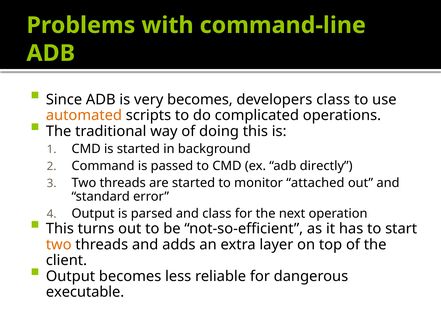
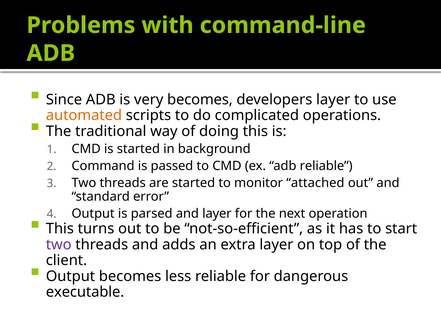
developers class: class -> layer
adb directly: directly -> reliable
and class: class -> layer
two at (59, 245) colour: orange -> purple
